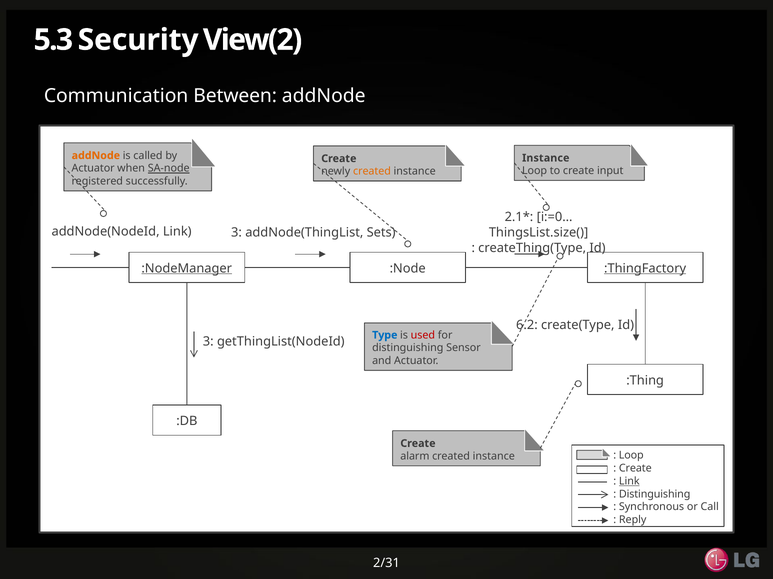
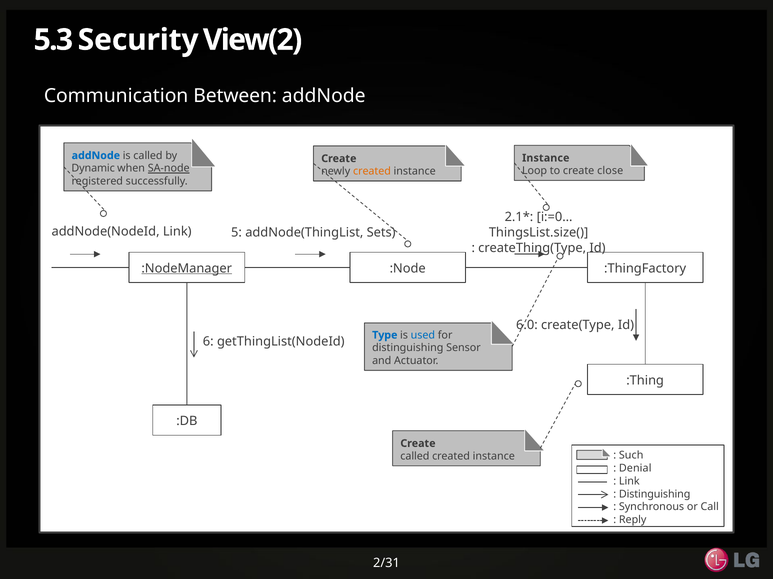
addNode at (96, 156) colour: orange -> blue
Actuator at (93, 169): Actuator -> Dynamic
input: input -> close
3 at (237, 233): 3 -> 5
:ThingFactory underline: present -> none
6.2: 6.2 -> 6.0
used colour: red -> blue
3 at (208, 342): 3 -> 6
Loop at (631, 456): Loop -> Such
alarm at (415, 457): alarm -> called
Create at (635, 469): Create -> Denial
Link at (629, 482) underline: present -> none
